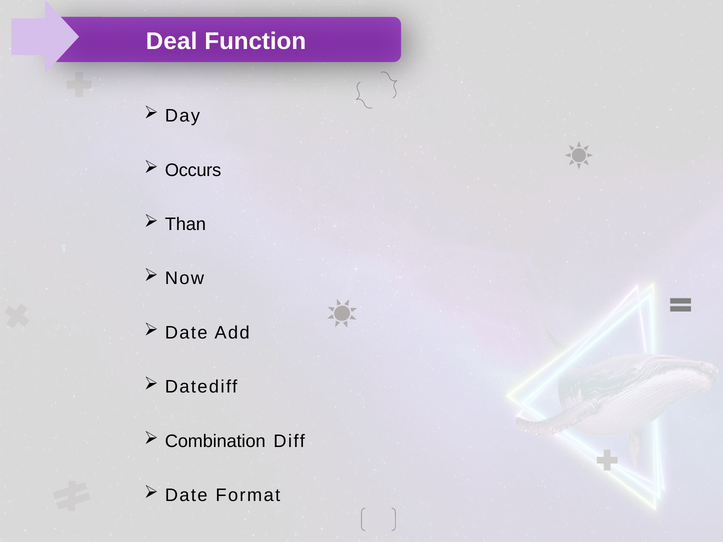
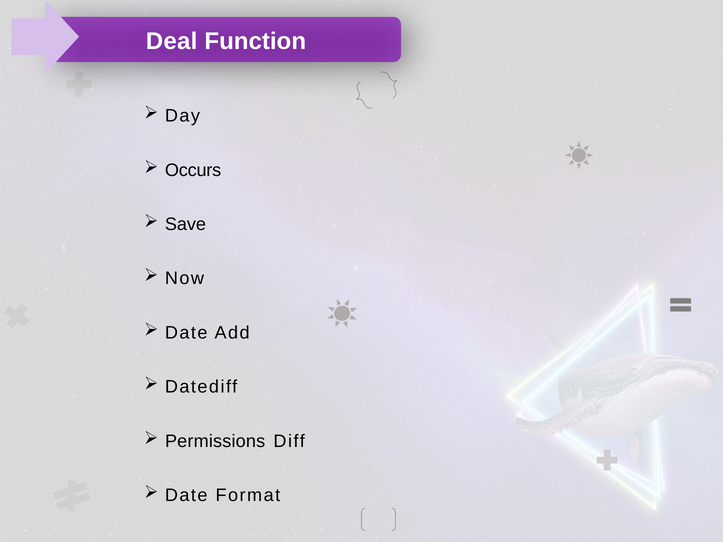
Than: Than -> Save
Combination: Combination -> Permissions
